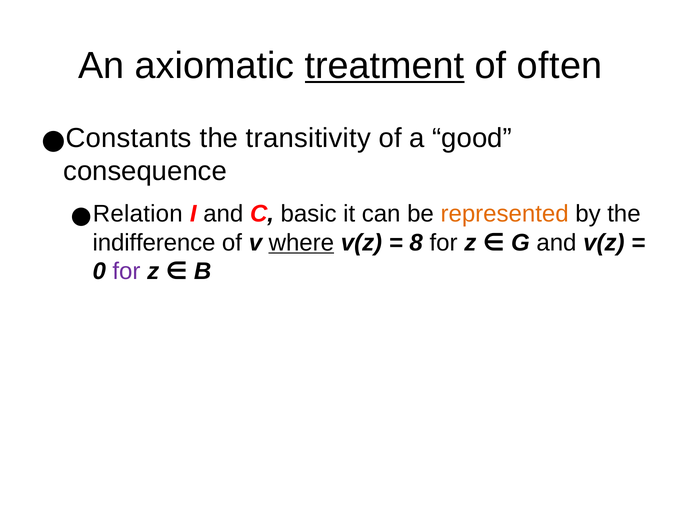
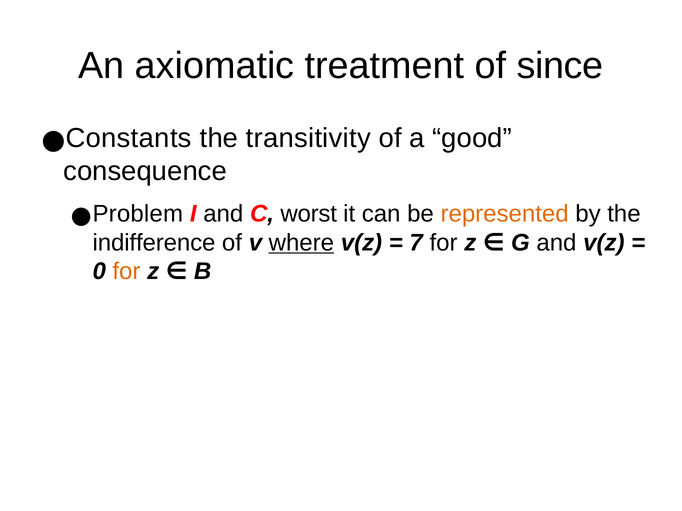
treatment underline: present -> none
often: often -> since
Relation: Relation -> Problem
basic: basic -> worst
8: 8 -> 7
for at (126, 272) colour: purple -> orange
